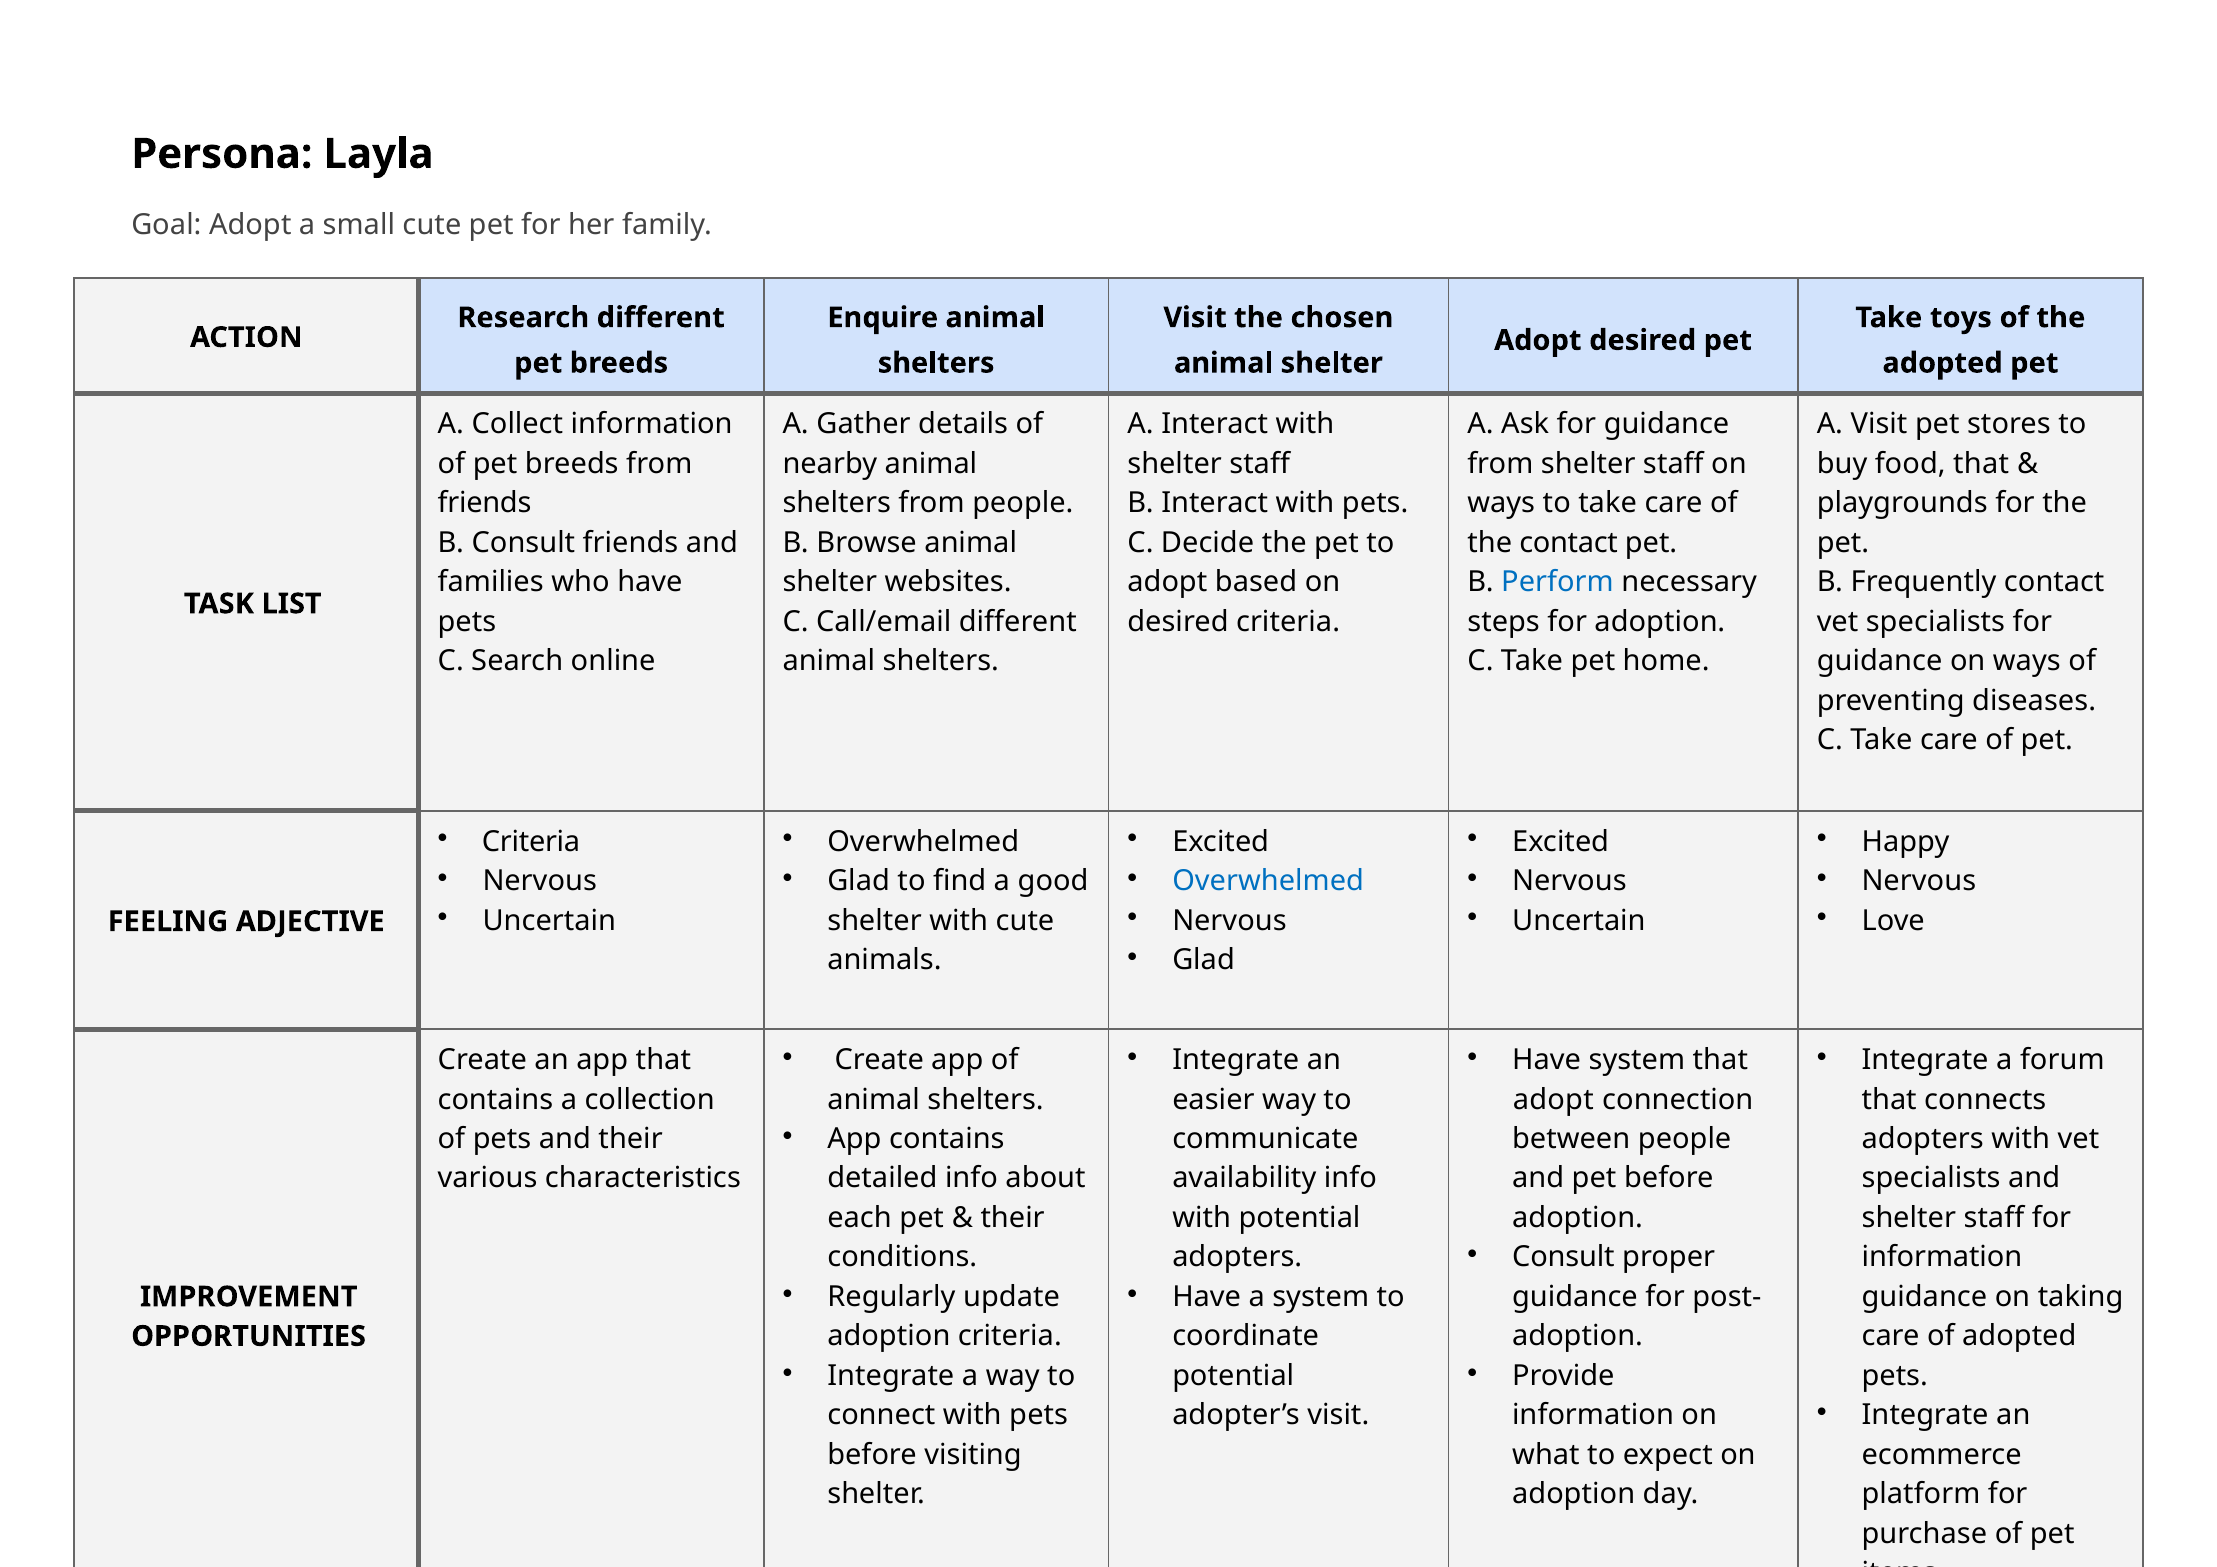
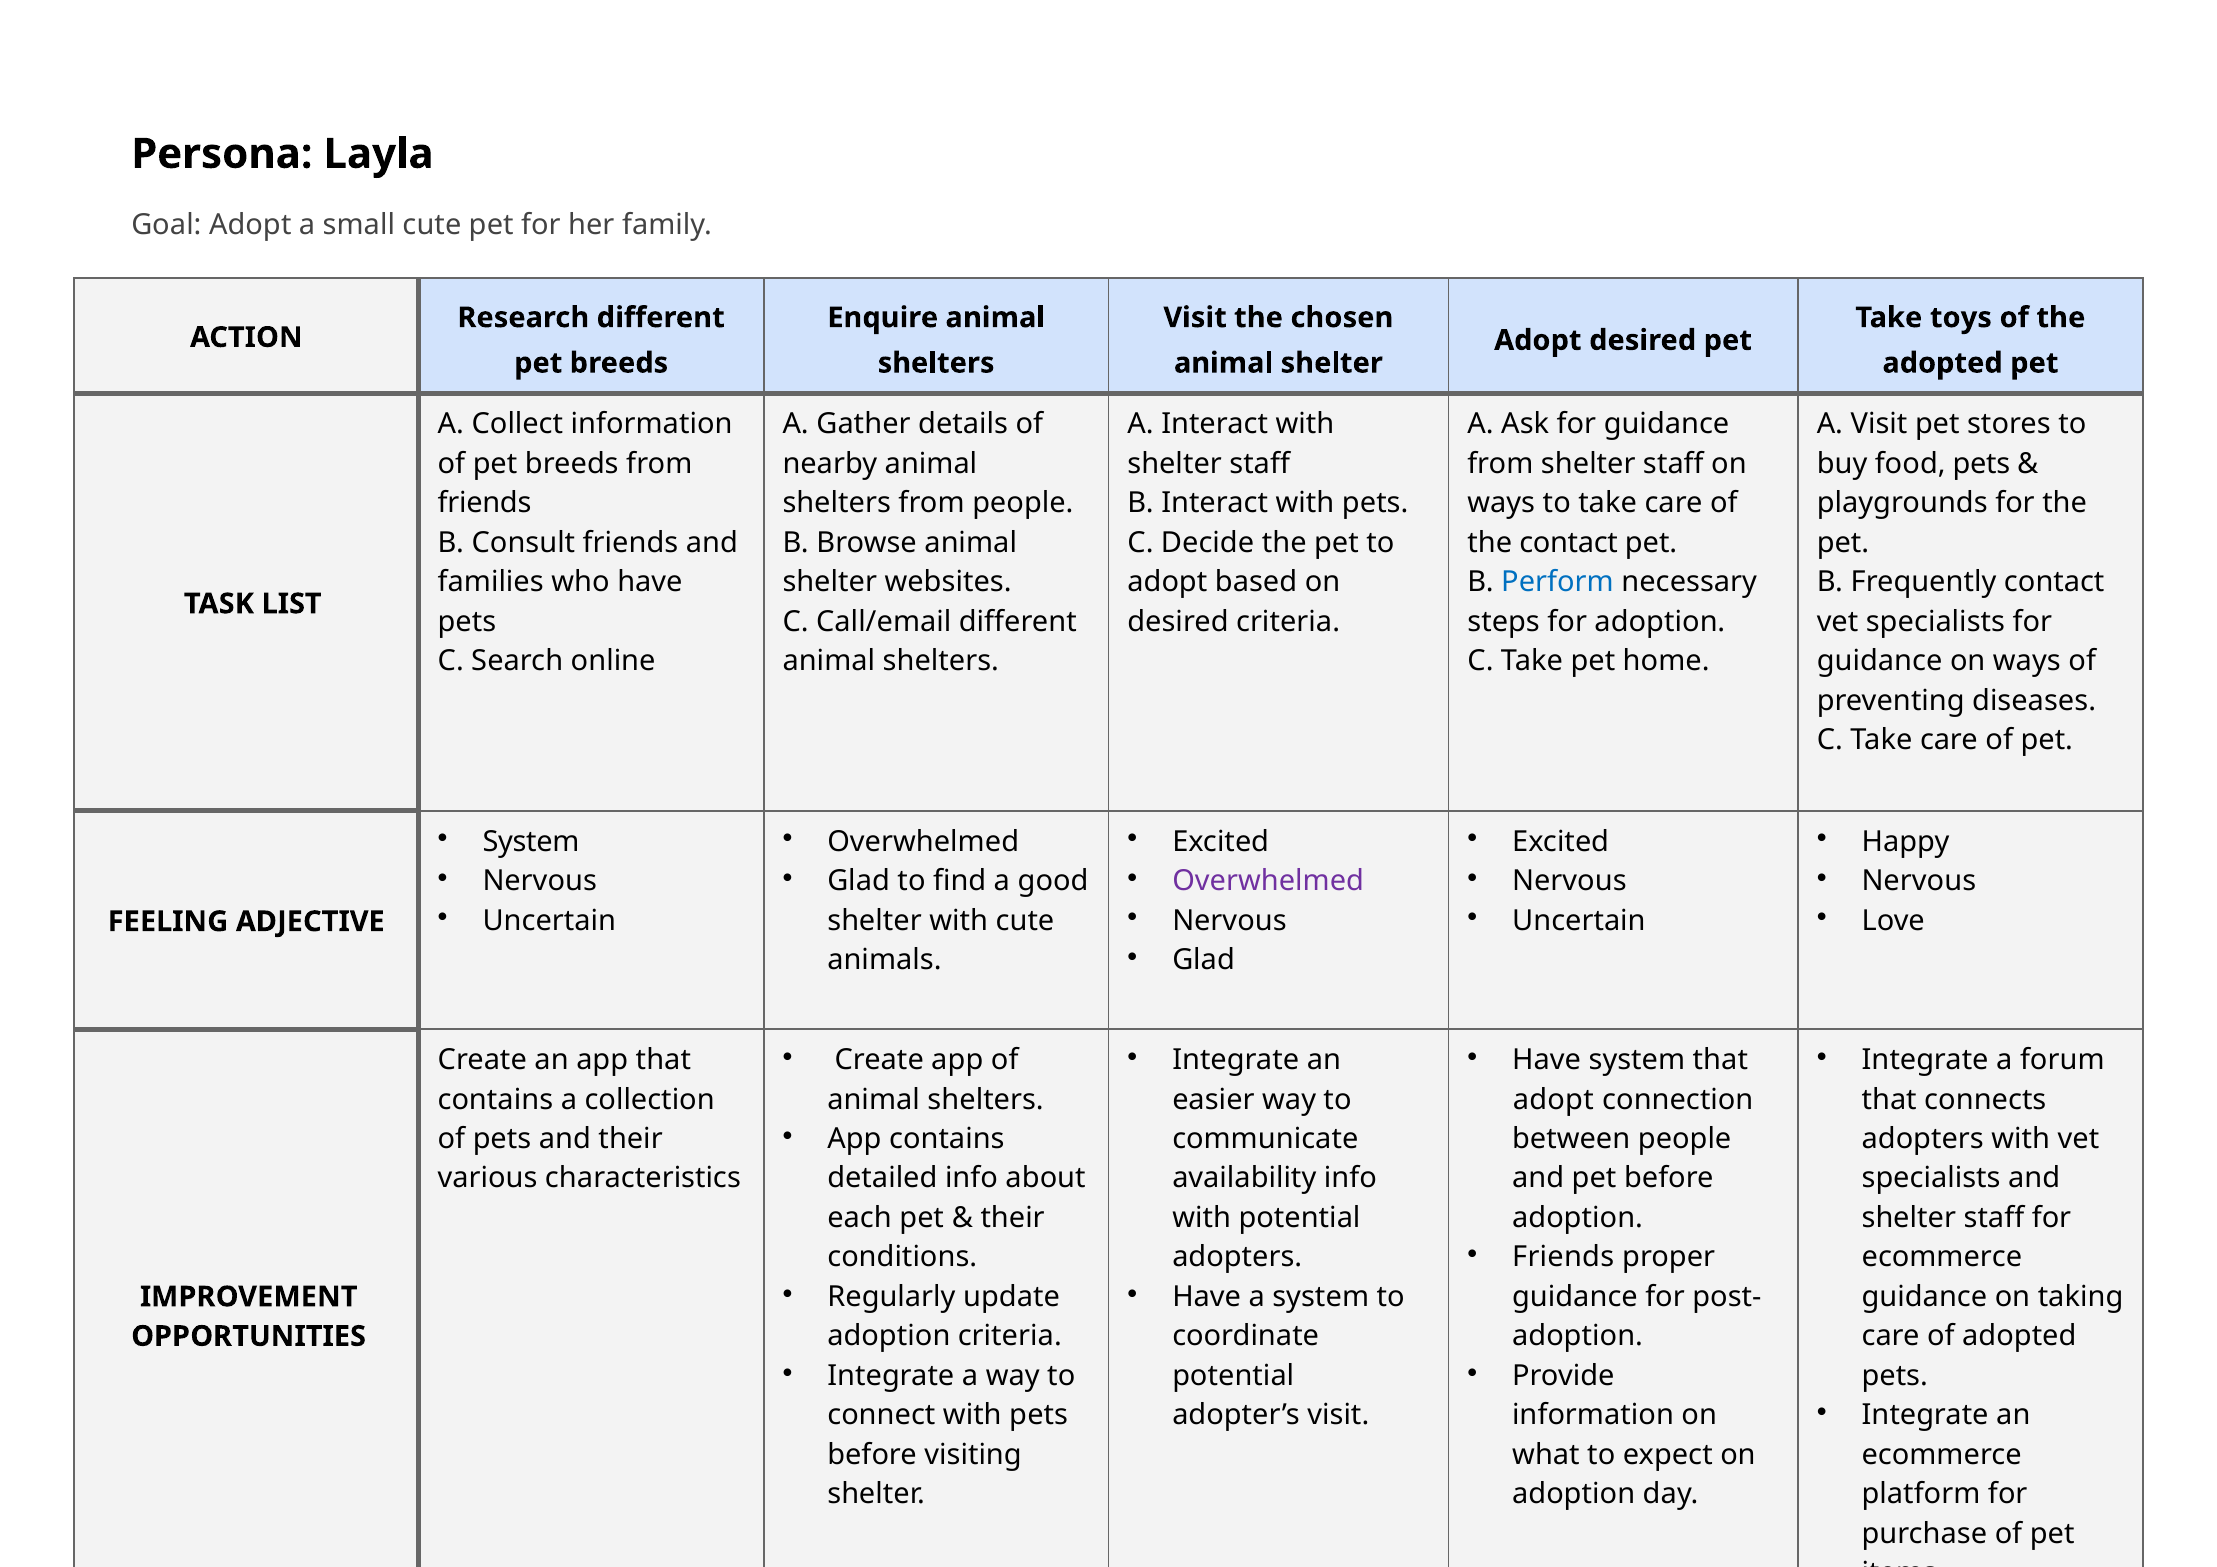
food that: that -> pets
Criteria at (531, 842): Criteria -> System
Overwhelmed at (1268, 881) colour: blue -> purple
information at (1942, 1258): information -> ecommerce
Consult at (1563, 1258): Consult -> Friends
